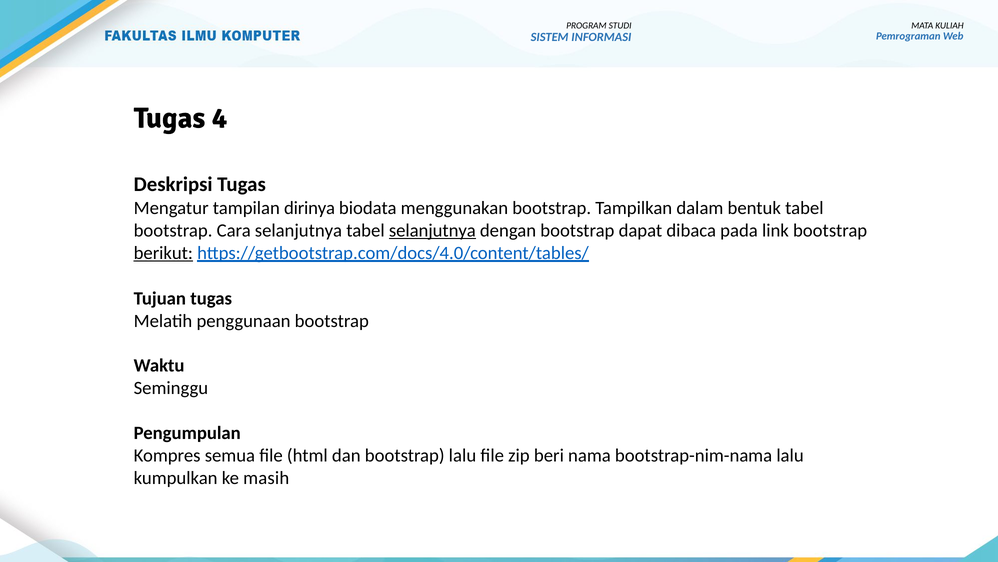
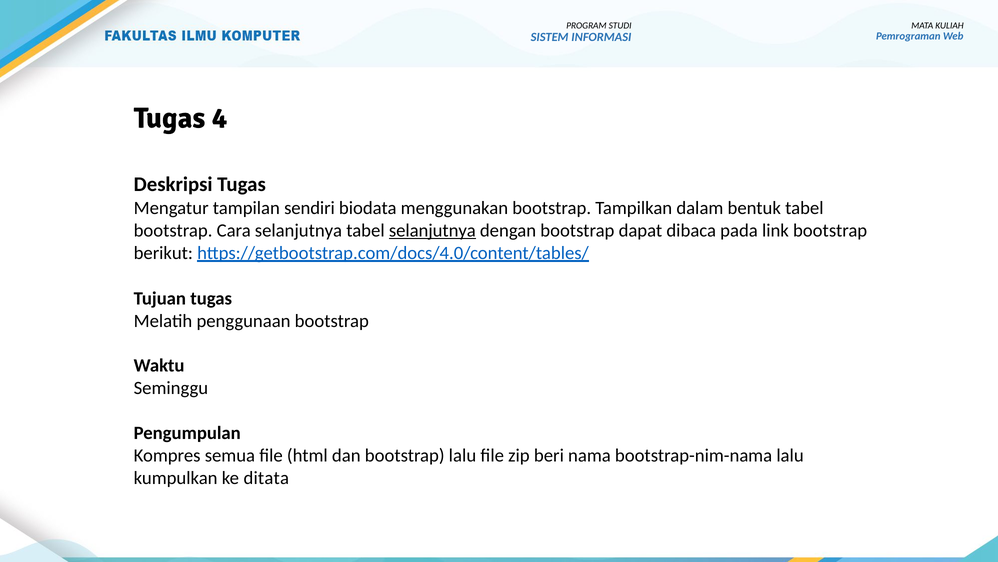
dirinya: dirinya -> sendiri
berikut underline: present -> none
masih: masih -> ditata
